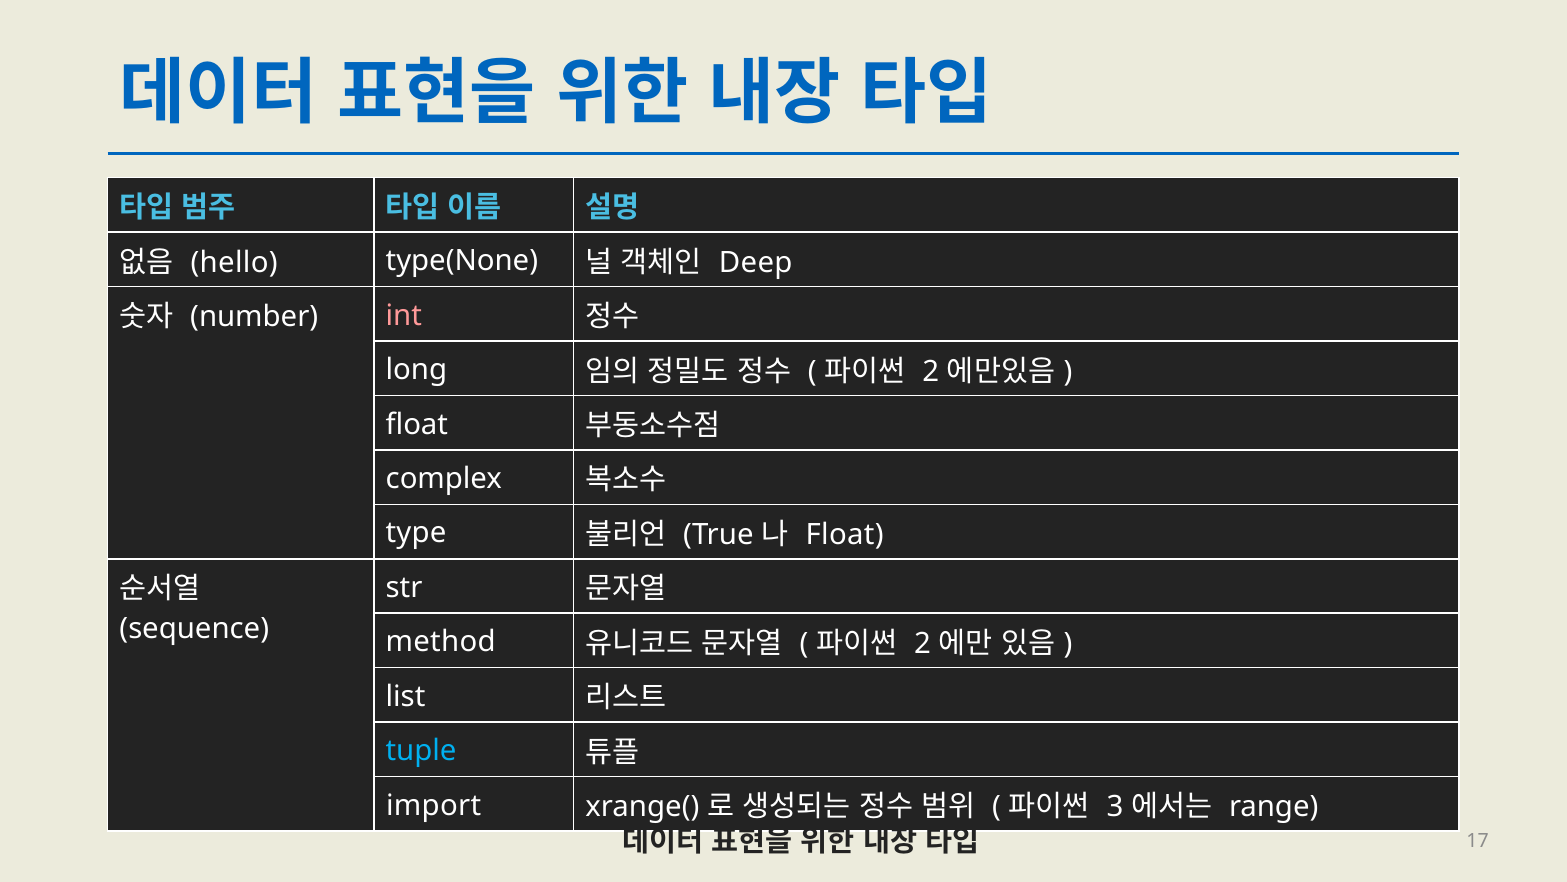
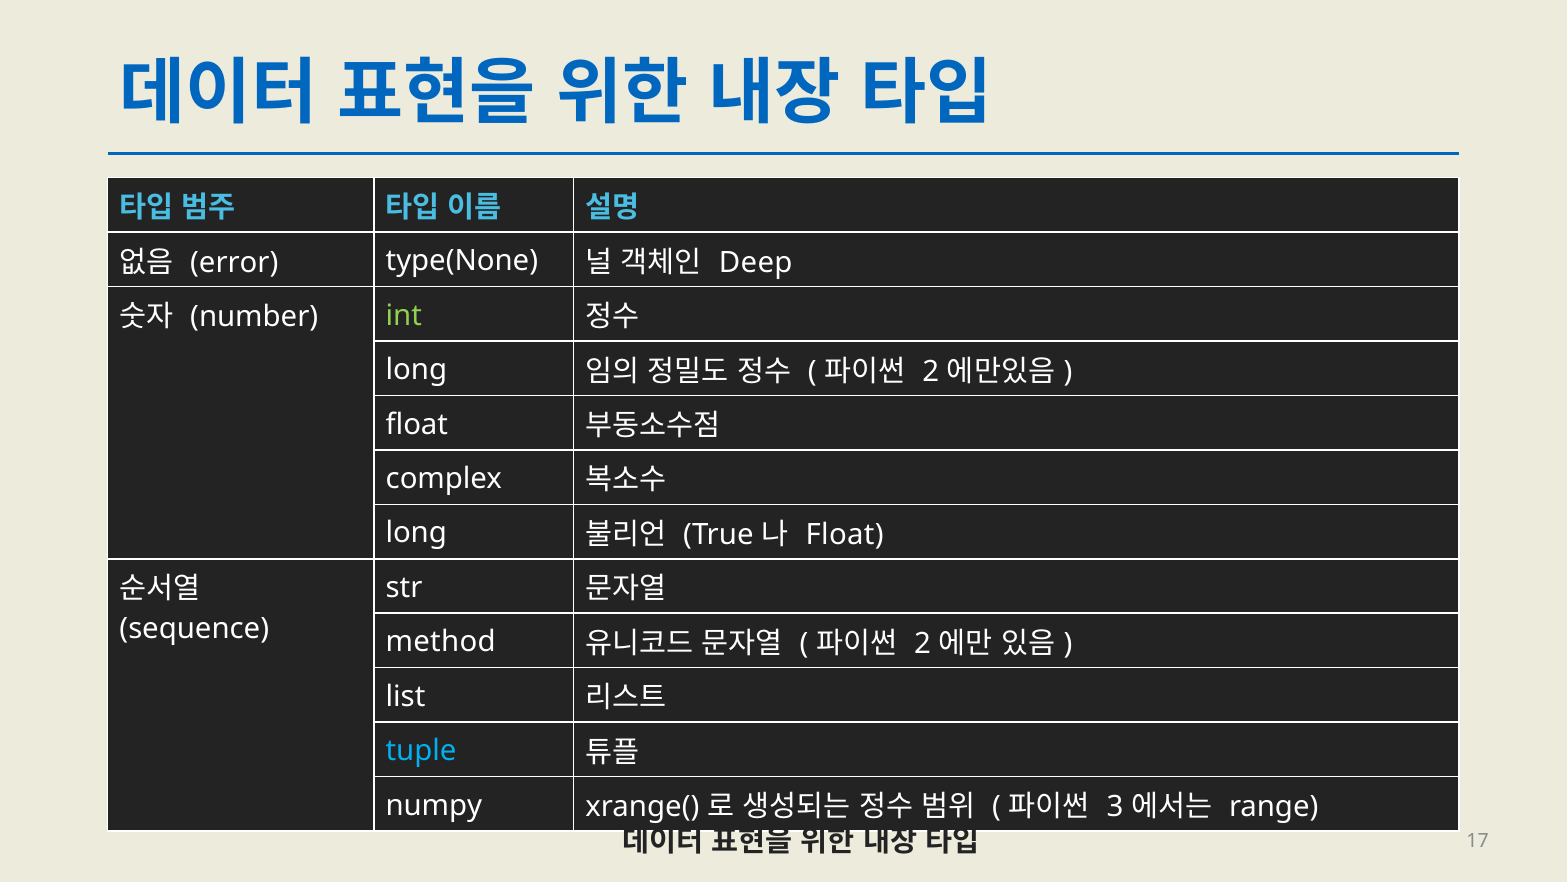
hello: hello -> error
int colour: pink -> light green
type at (416, 533): type -> long
import: import -> numpy
